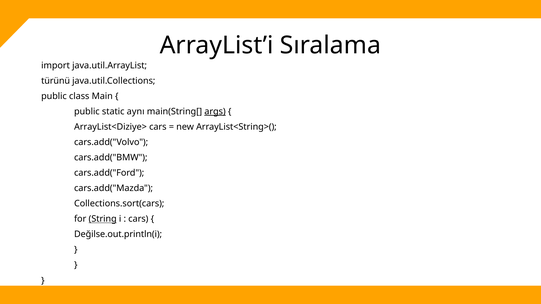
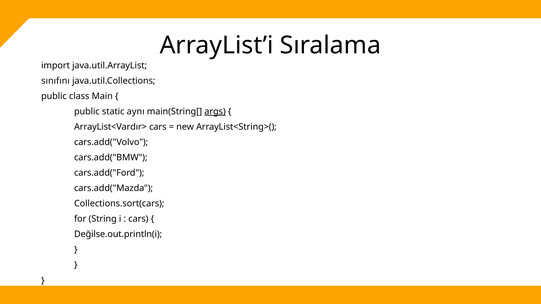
türünü: türünü -> sınıfını
ArrayList<Diziye>: ArrayList<Diziye> -> ArrayList<Vardır>
String underline: present -> none
